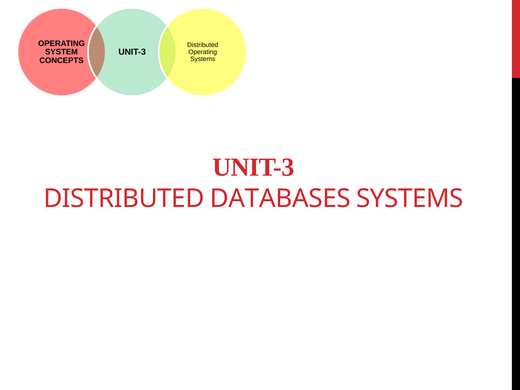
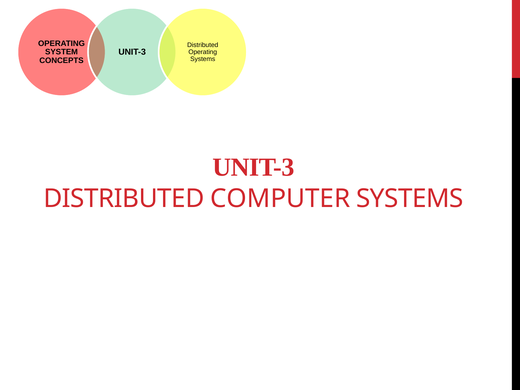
DATABASES: DATABASES -> COMPUTER
